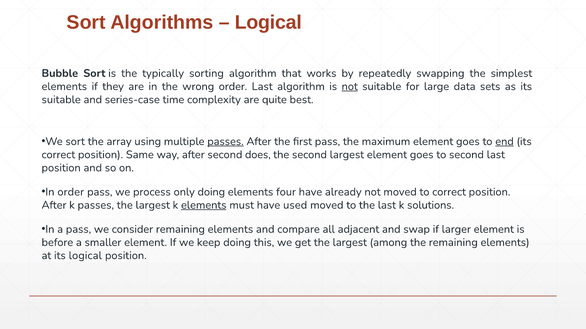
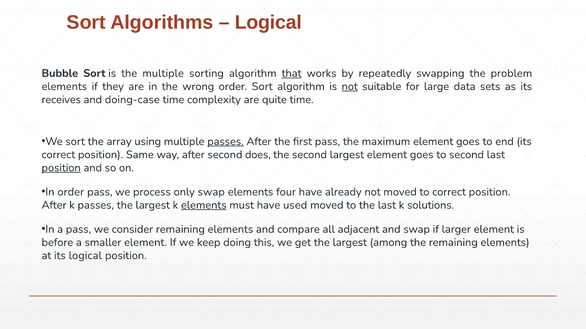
the typically: typically -> multiple
that underline: none -> present
simplest: simplest -> problem
order Last: Last -> Sort
suitable at (61, 100): suitable -> receives
series-case: series-case -> doing-case
quite best: best -> time
end underline: present -> none
position at (61, 168) underline: none -> present
only doing: doing -> swap
